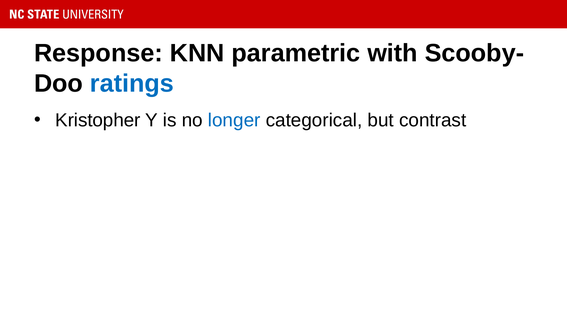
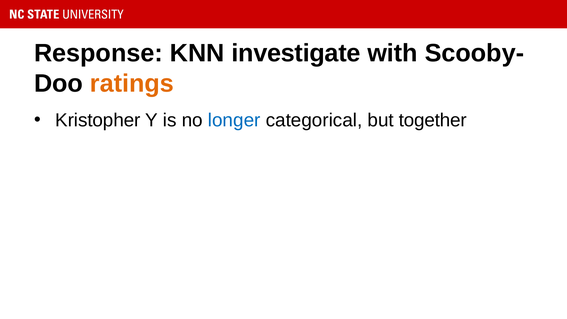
parametric: parametric -> investigate
ratings colour: blue -> orange
contrast: contrast -> together
